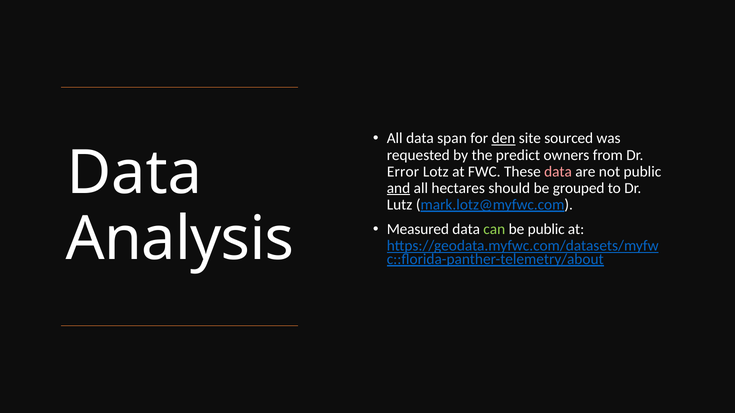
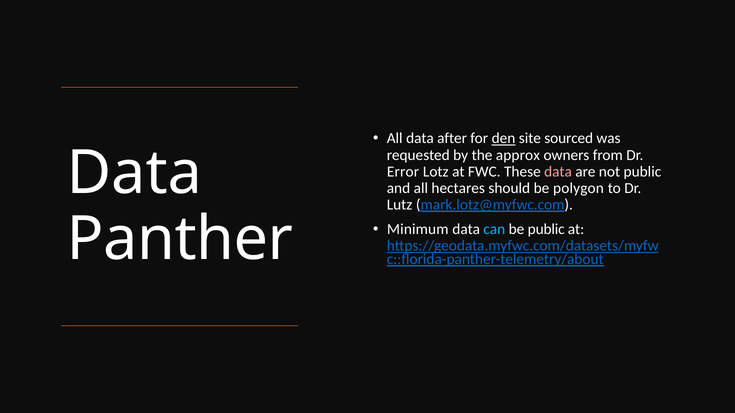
span: span -> after
predict: predict -> approx
and underline: present -> none
grouped: grouped -> polygon
Measured: Measured -> Minimum
can colour: light green -> light blue
Analysis: Analysis -> Panther
